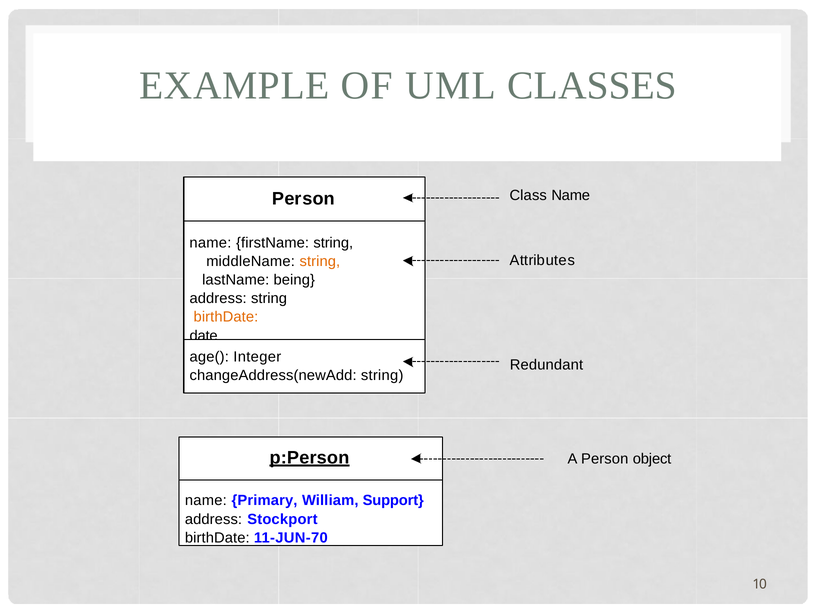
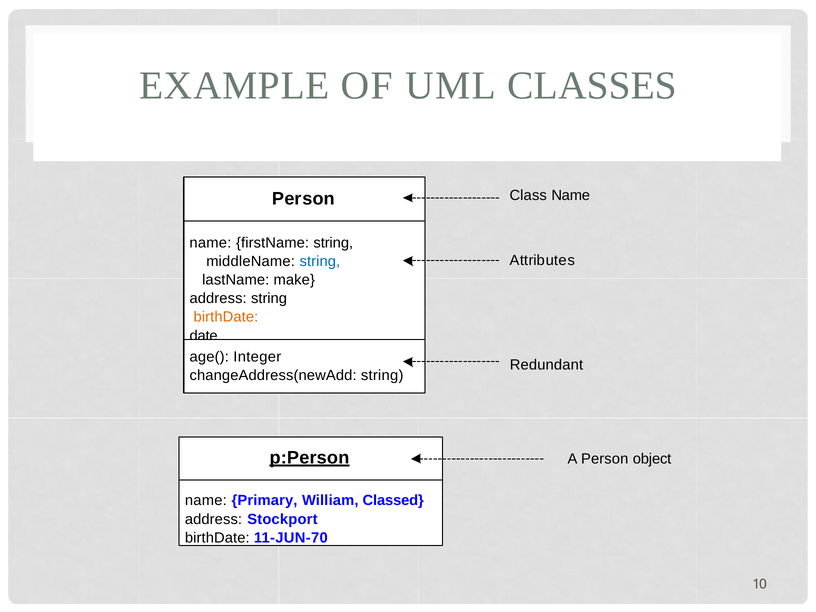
string at (320, 261) colour: orange -> blue
being: being -> make
Support: Support -> Classed
